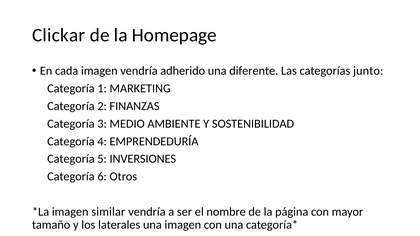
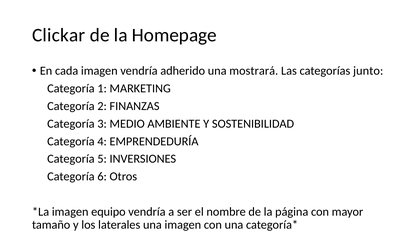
diferente: diferente -> mostrará
similar: similar -> equipo
